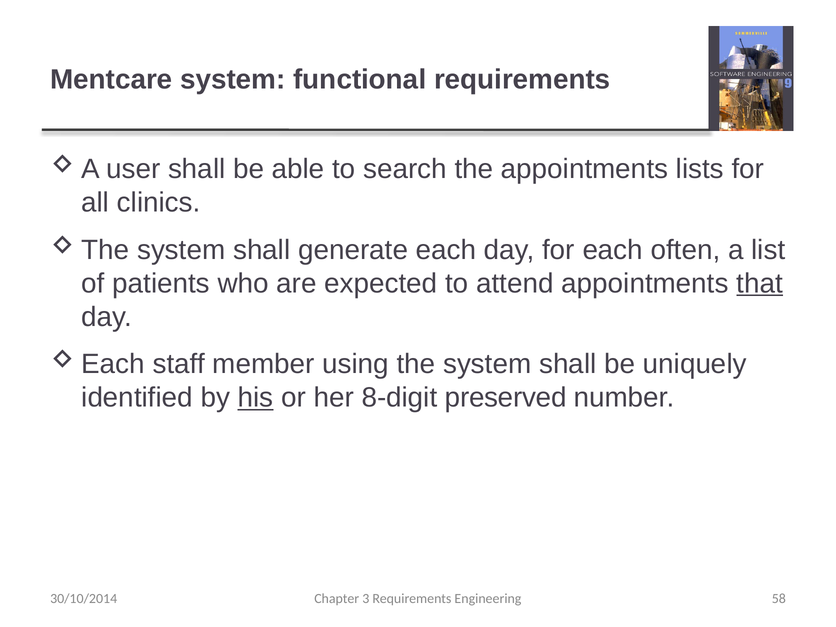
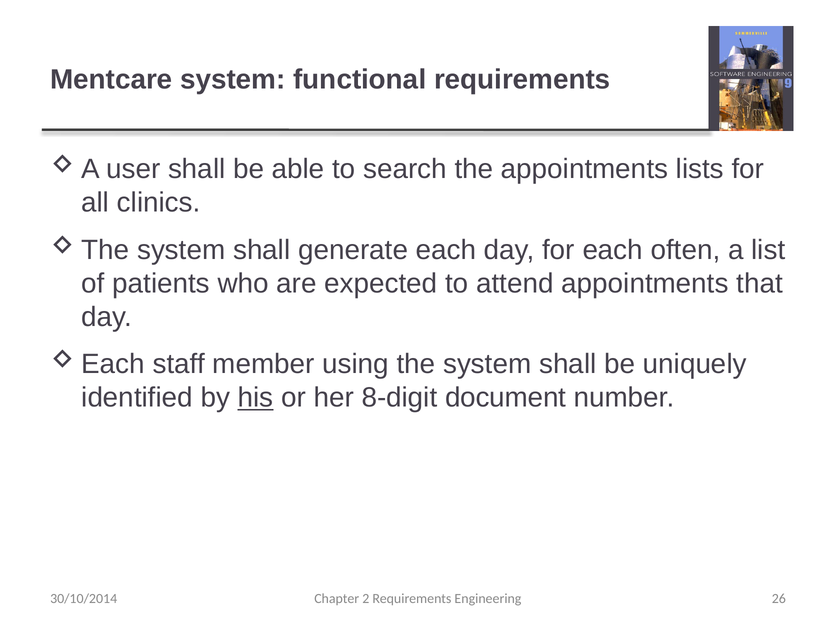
that underline: present -> none
preserved: preserved -> document
3: 3 -> 2
58: 58 -> 26
